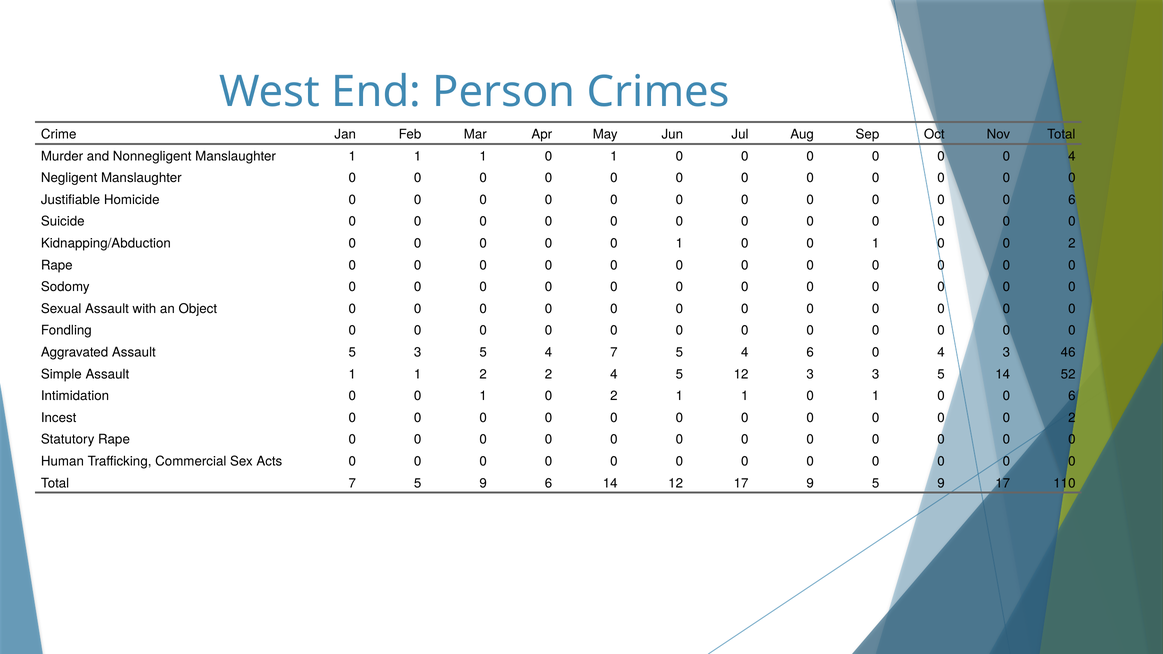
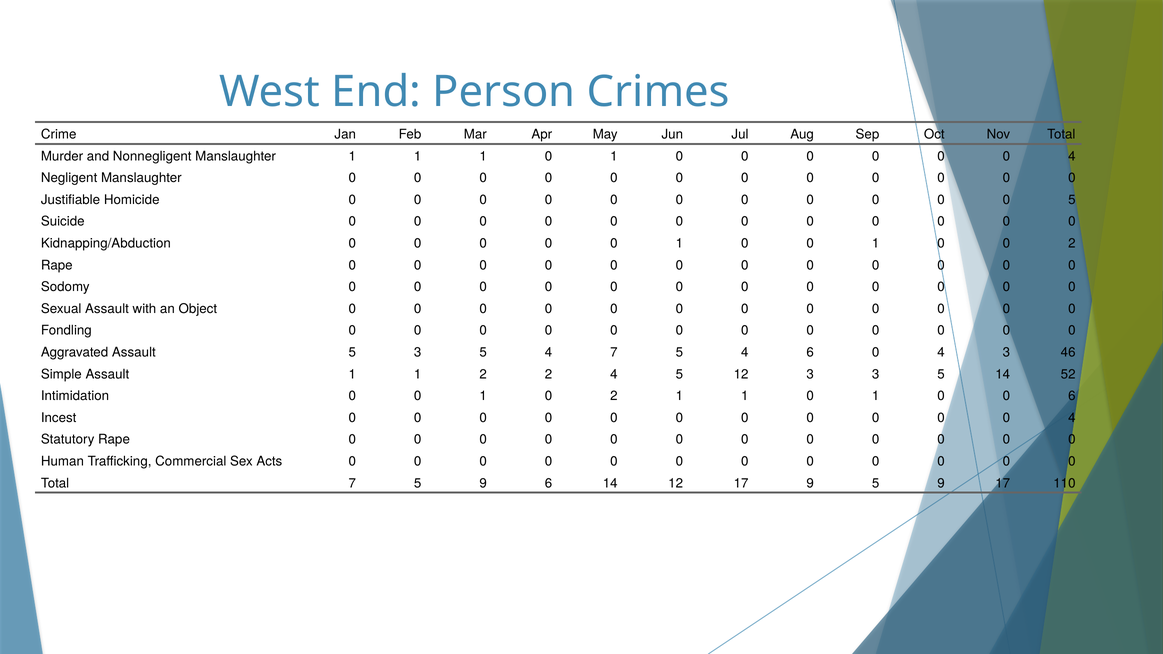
0 0 0 6: 6 -> 5
2 at (1072, 418): 2 -> 4
